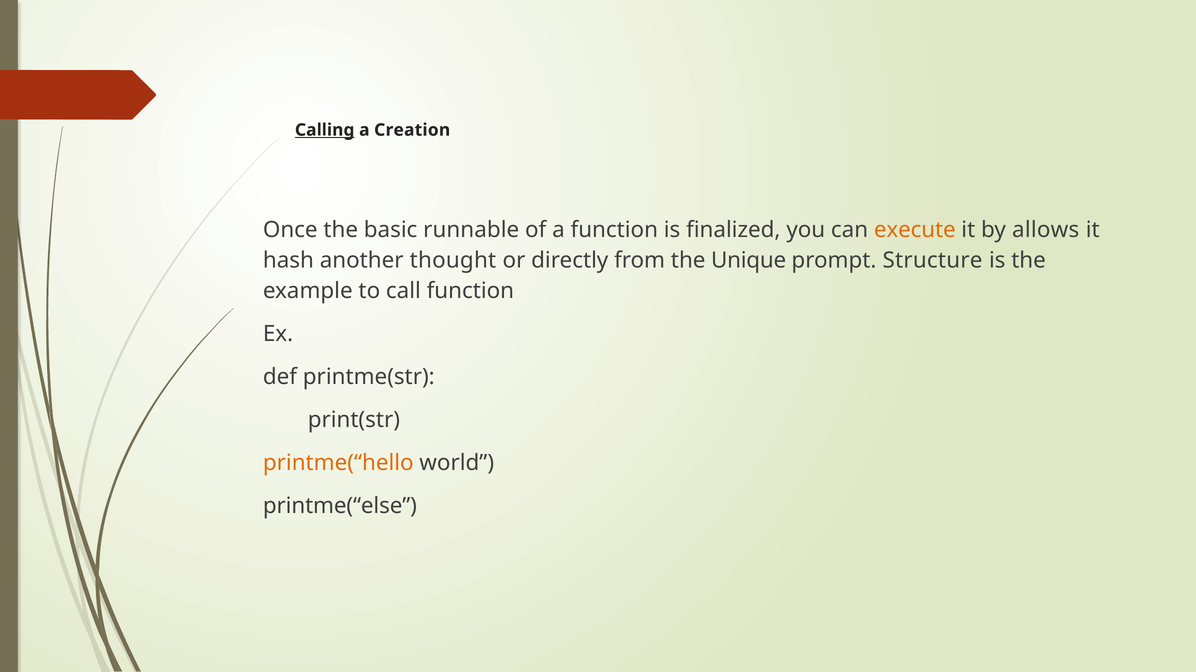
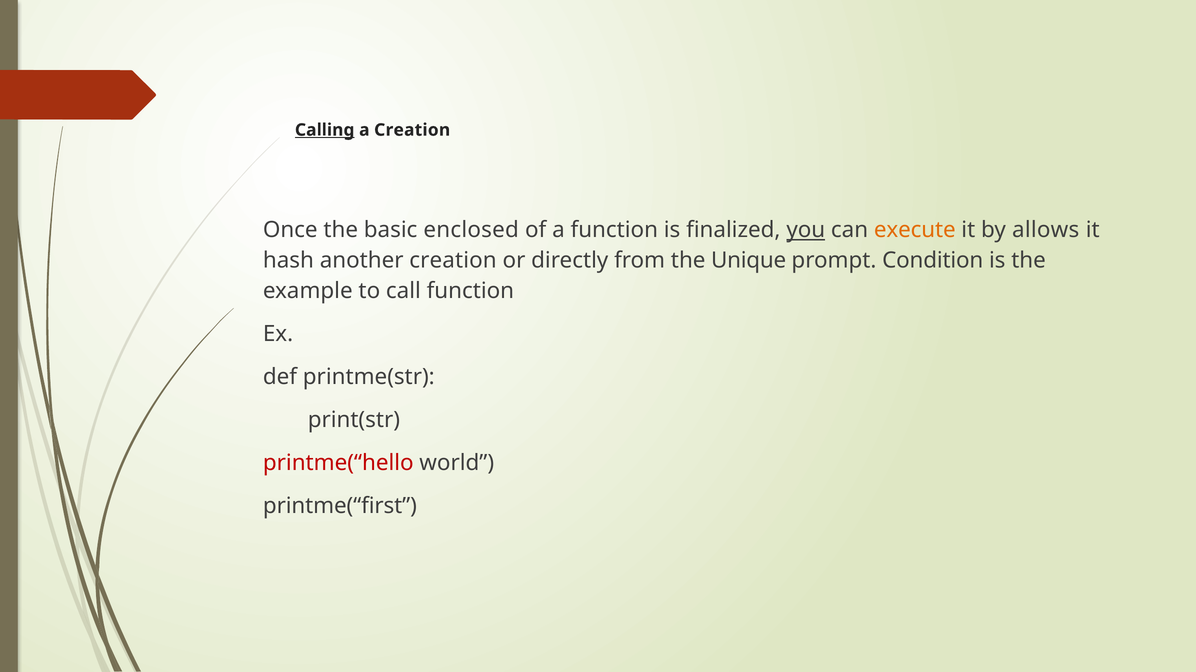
runnable: runnable -> enclosed
you underline: none -> present
another thought: thought -> creation
Structure: Structure -> Condition
printme(“hello colour: orange -> red
printme(“else: printme(“else -> printme(“first
